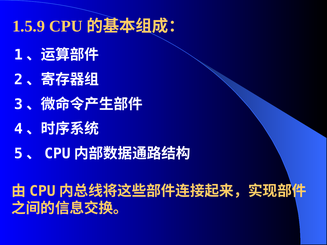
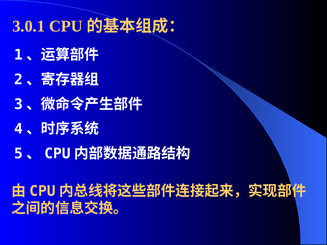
1.5.9: 1.5.9 -> 3.0.1
